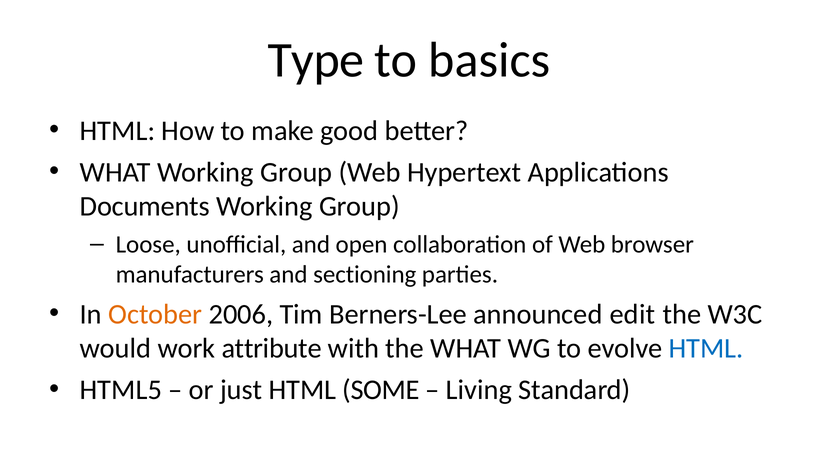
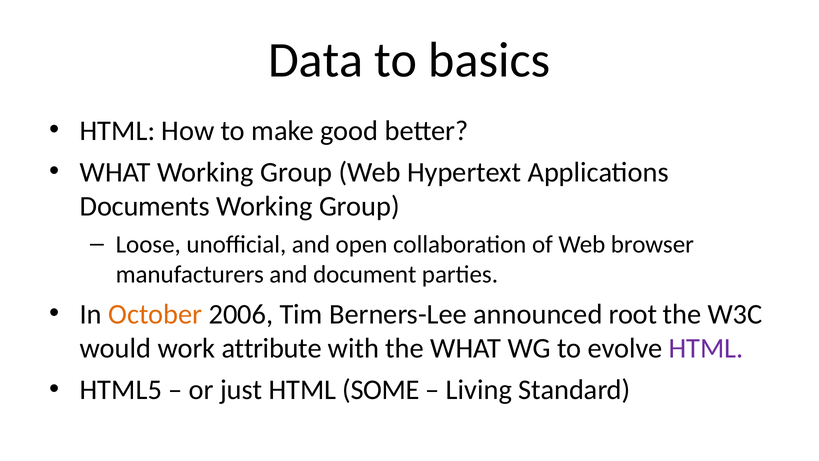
Type: Type -> Data
sectioning: sectioning -> document
edit: edit -> root
HTML at (706, 348) colour: blue -> purple
